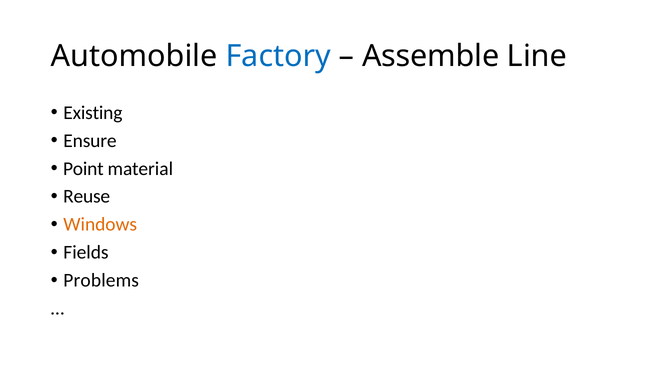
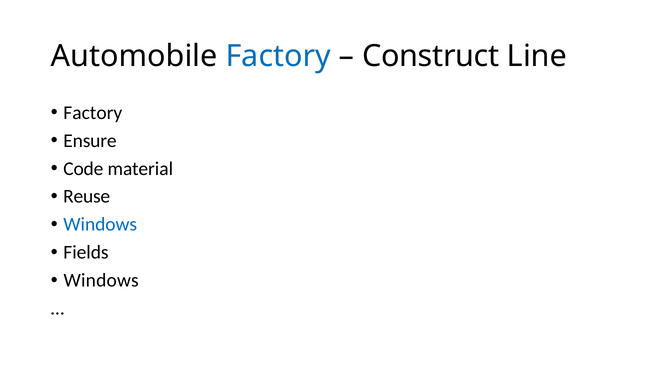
Assemble: Assemble -> Construct
Existing at (93, 113): Existing -> Factory
Point: Point -> Code
Windows at (100, 225) colour: orange -> blue
Problems at (101, 281): Problems -> Windows
